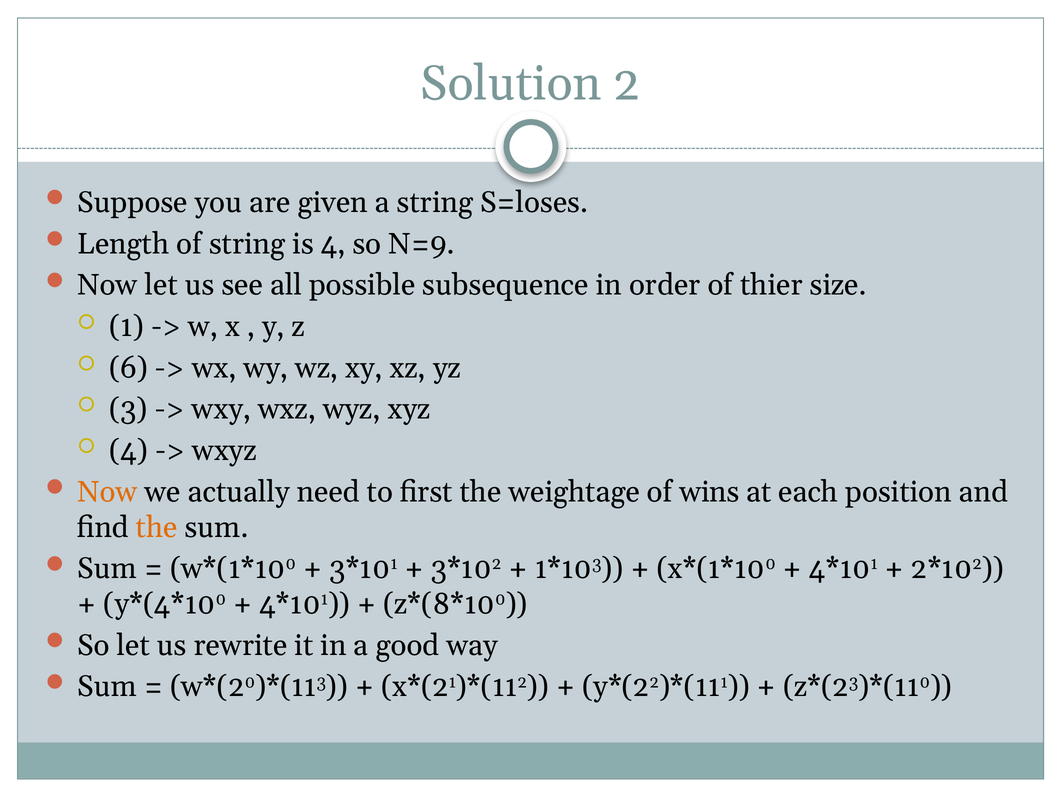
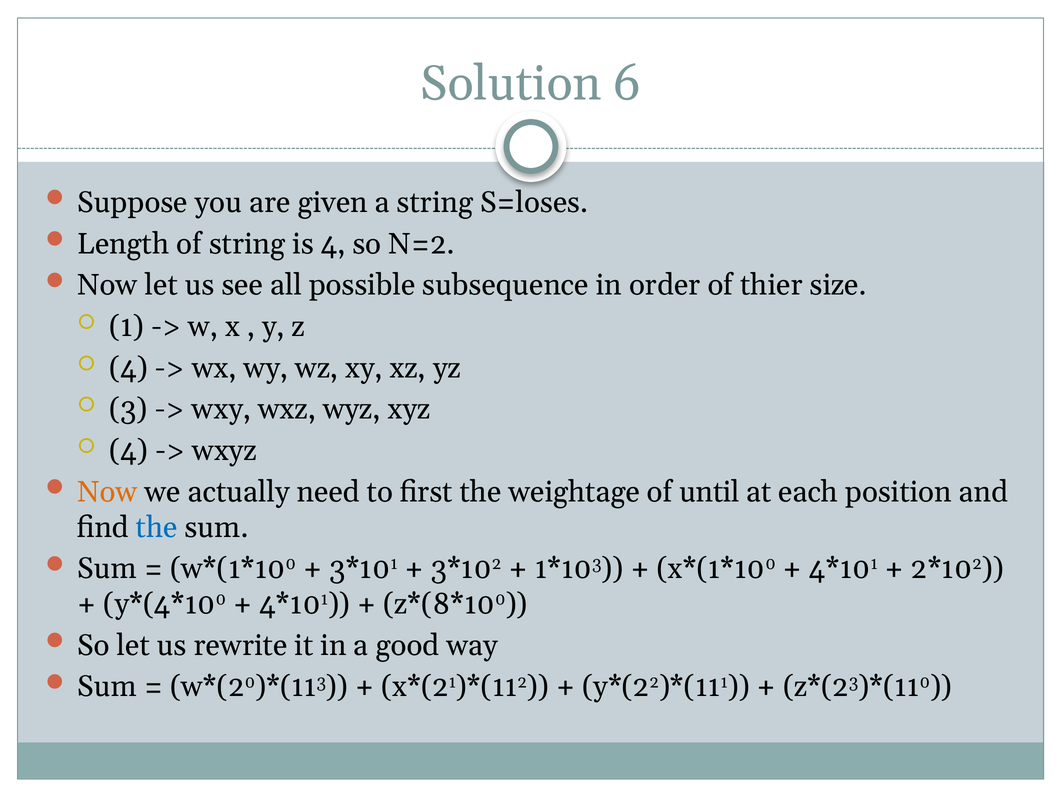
2: 2 -> 6
N=9: N=9 -> N=2
6 at (129, 368): 6 -> 4
wins: wins -> until
the at (157, 527) colour: orange -> blue
